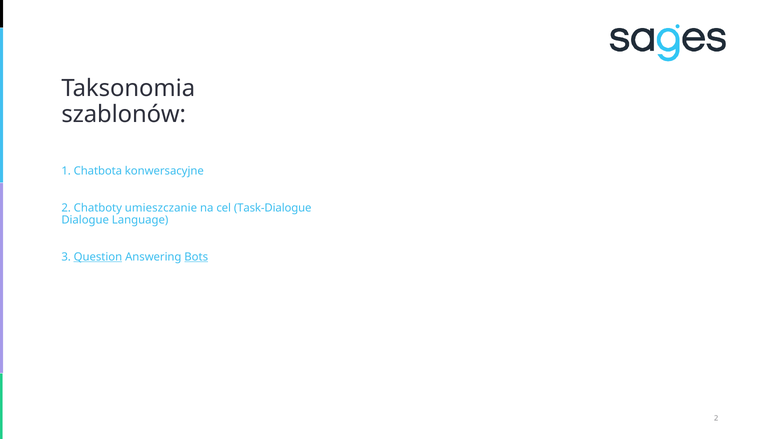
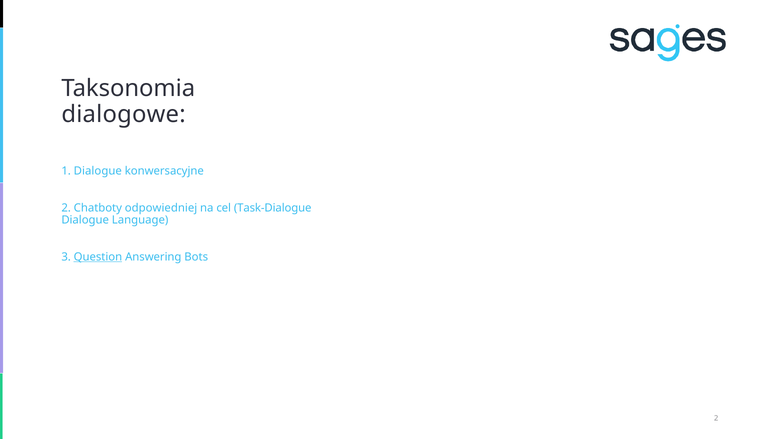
szablonów: szablonów -> dialogowe
1 Chatbota: Chatbota -> Dialogue
umieszczanie: umieszczanie -> odpowiedniej
Bots underline: present -> none
